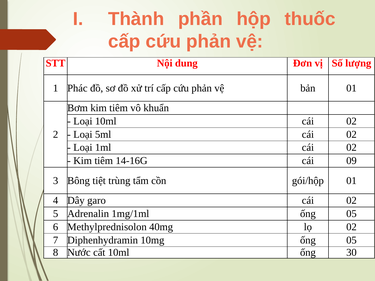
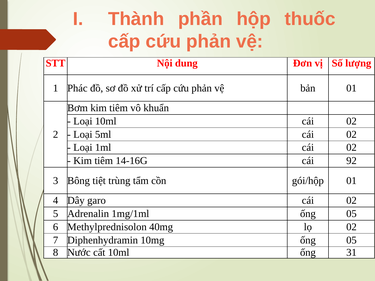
09: 09 -> 92
30: 30 -> 31
